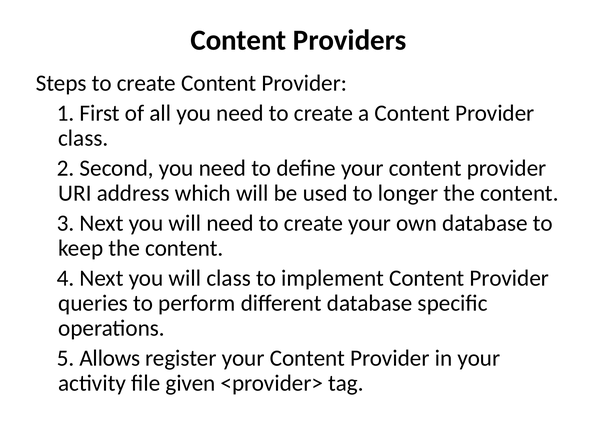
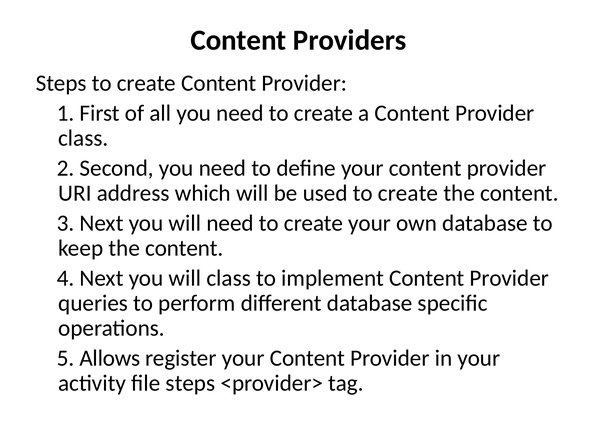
used to longer: longer -> create
file given: given -> steps
